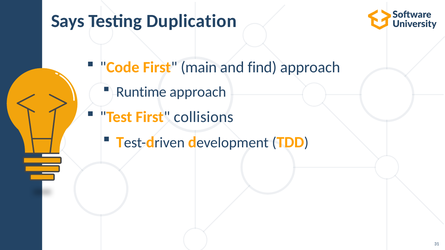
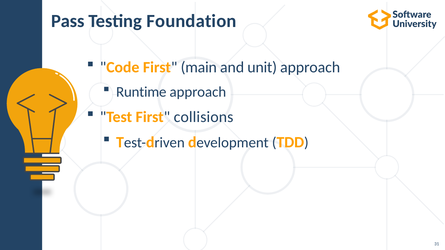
Says: Says -> Pass
Duplication: Duplication -> Foundation
find: find -> unit
